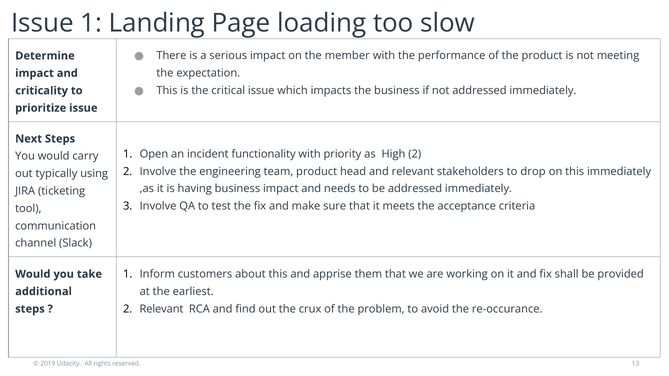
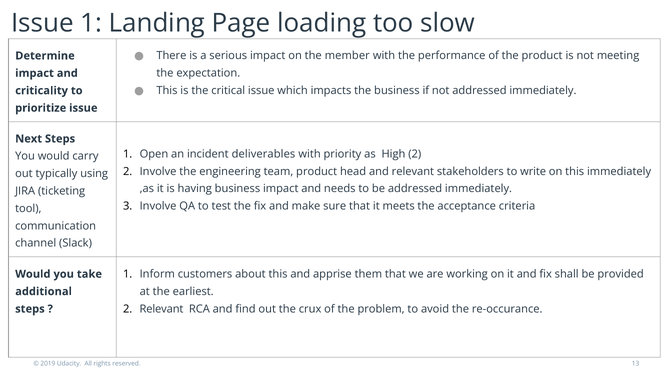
functionality: functionality -> deliverables
drop: drop -> write
